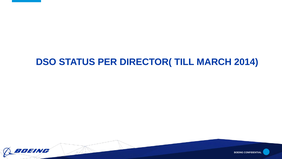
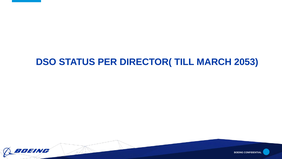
2014: 2014 -> 2053
